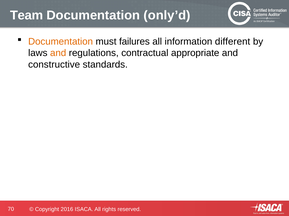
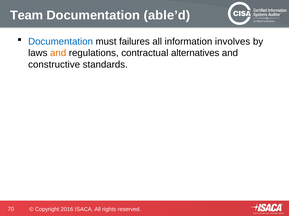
only’d: only’d -> able’d
Documentation at (61, 42) colour: orange -> blue
different: different -> involves
appropriate: appropriate -> alternatives
